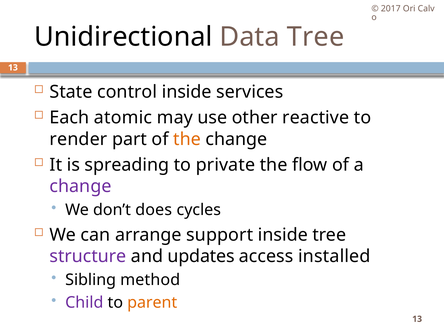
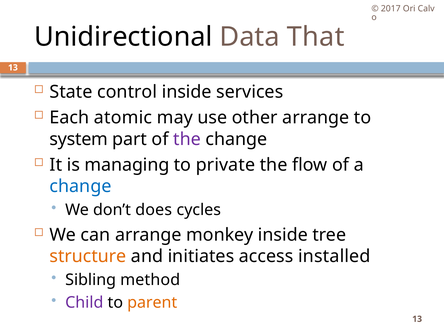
Data Tree: Tree -> That
other reactive: reactive -> arrange
render: render -> system
the at (187, 139) colour: orange -> purple
spreading: spreading -> managing
change at (81, 186) colour: purple -> blue
support: support -> monkey
structure colour: purple -> orange
updates: updates -> initiates
